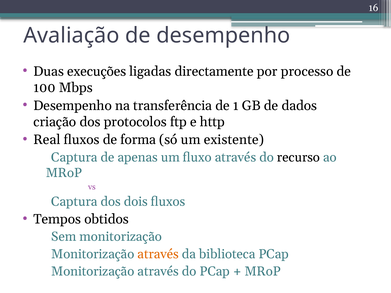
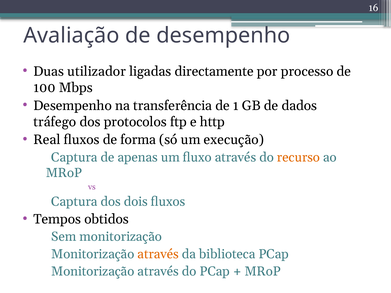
execuções: execuções -> utilizador
criação: criação -> tráfego
existente: existente -> execução
recurso colour: black -> orange
